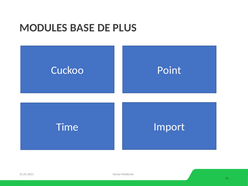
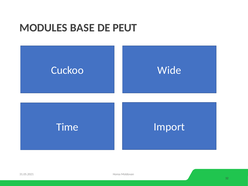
PLUS: PLUS -> PEUT
Point: Point -> Wide
